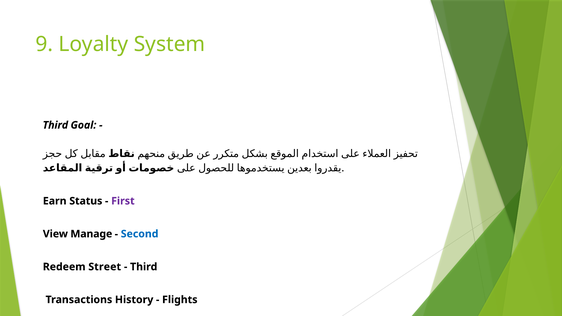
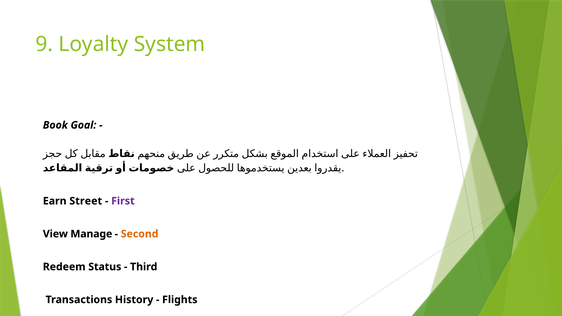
Third at (55, 125): Third -> Book
Status: Status -> Street
Second colour: blue -> orange
Street: Street -> Status
